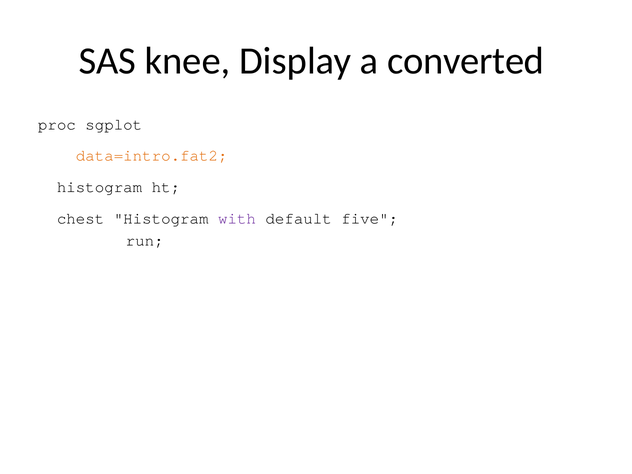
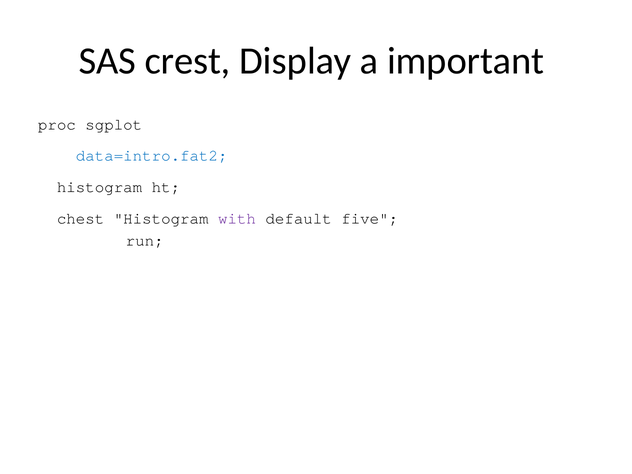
knee: knee -> crest
converted: converted -> important
data=intro.fat2 colour: orange -> blue
